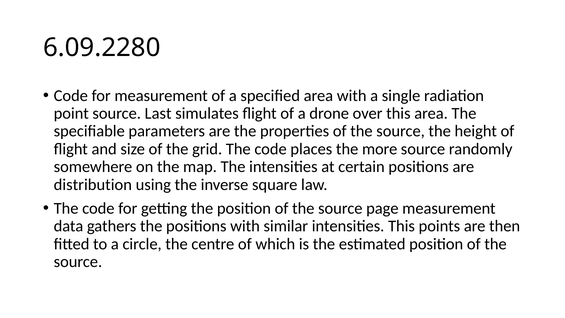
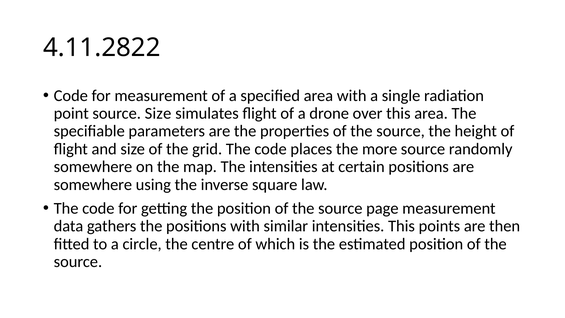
6.09.2280: 6.09.2280 -> 4.11.2822
source Last: Last -> Size
distribution at (93, 185): distribution -> somewhere
